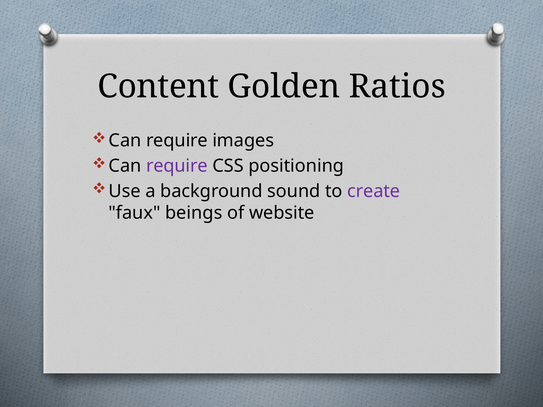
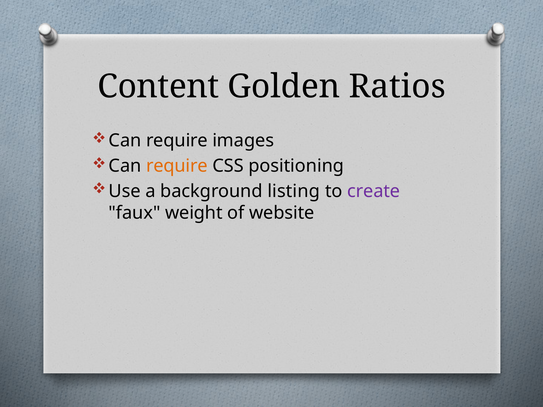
require at (177, 166) colour: purple -> orange
sound: sound -> listing
beings: beings -> weight
